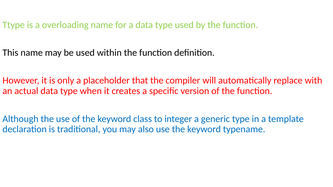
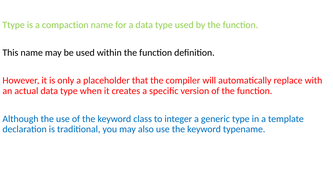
overloading: overloading -> compaction
